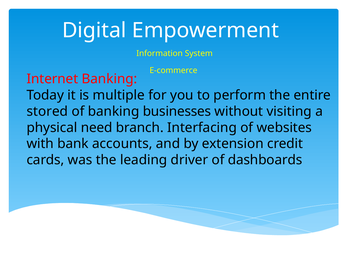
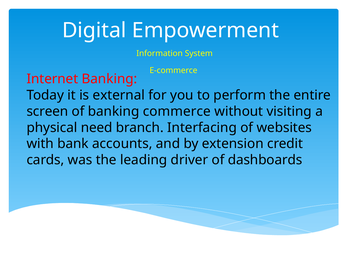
multiple: multiple -> external
stored: stored -> screen
businesses: businesses -> commerce
